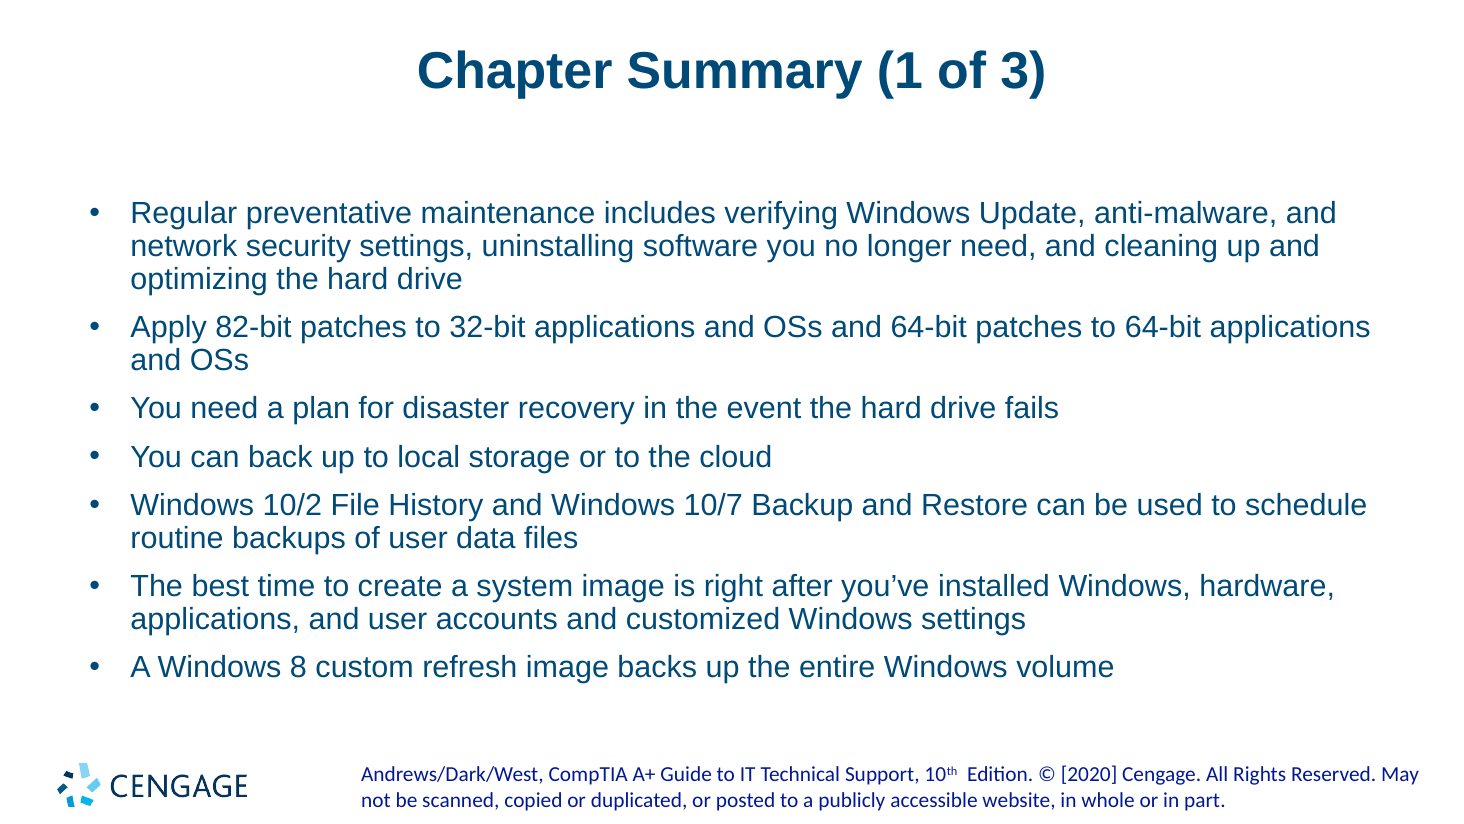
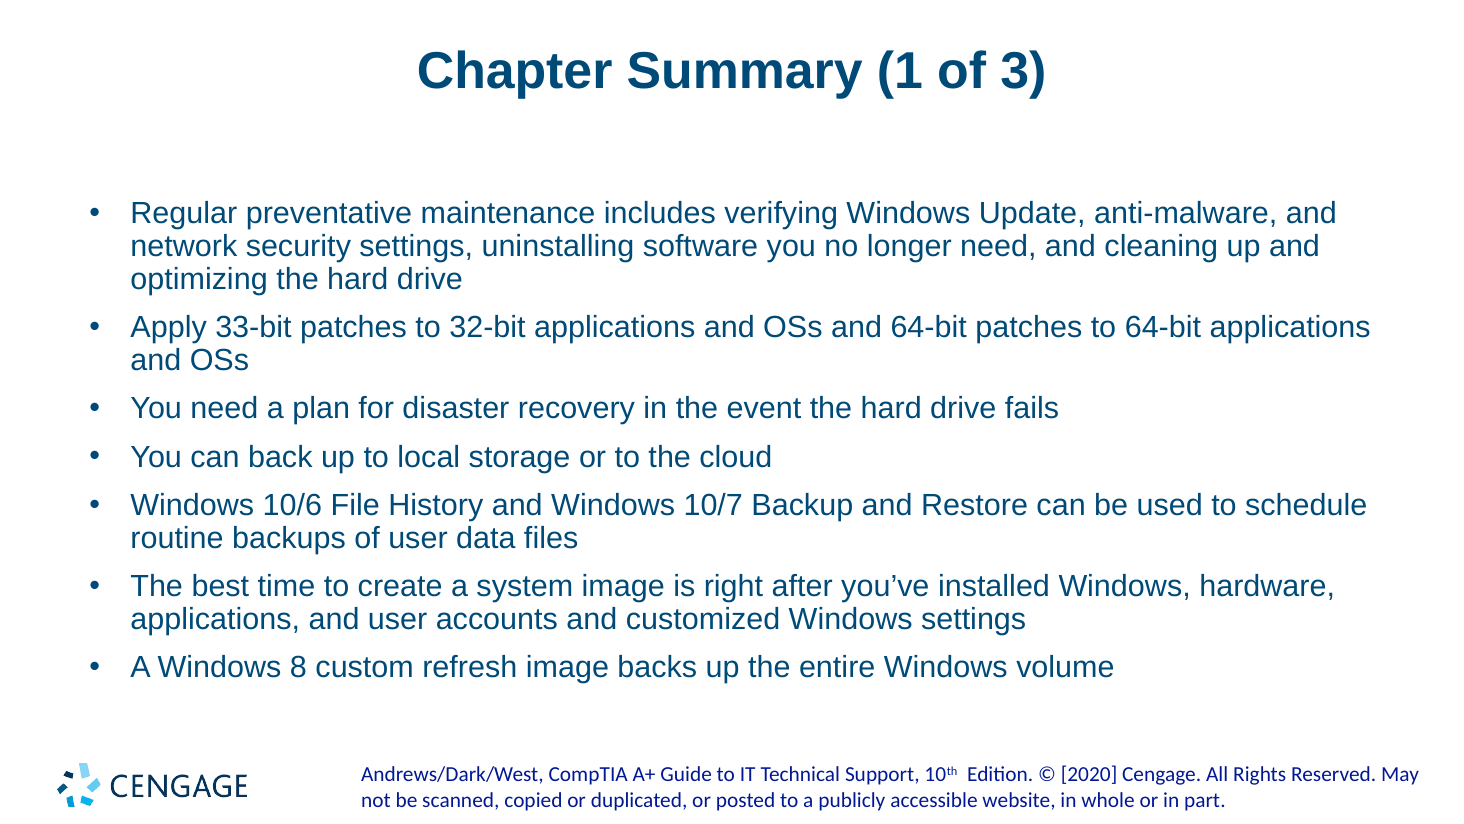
82-bit: 82-bit -> 33-bit
10/2: 10/2 -> 10/6
